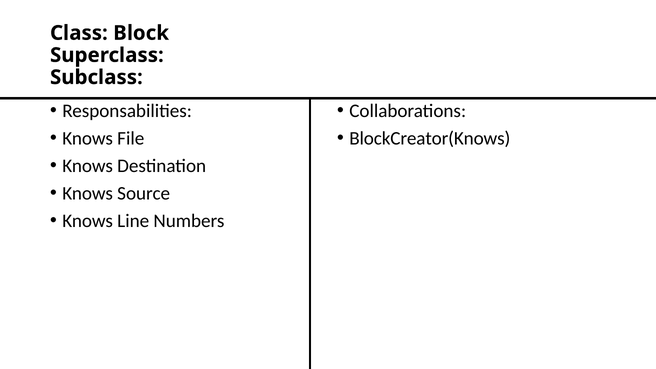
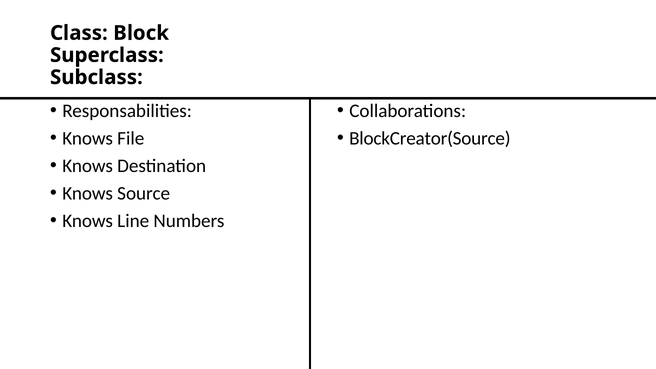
BlockCreator(Knows: BlockCreator(Knows -> BlockCreator(Source
